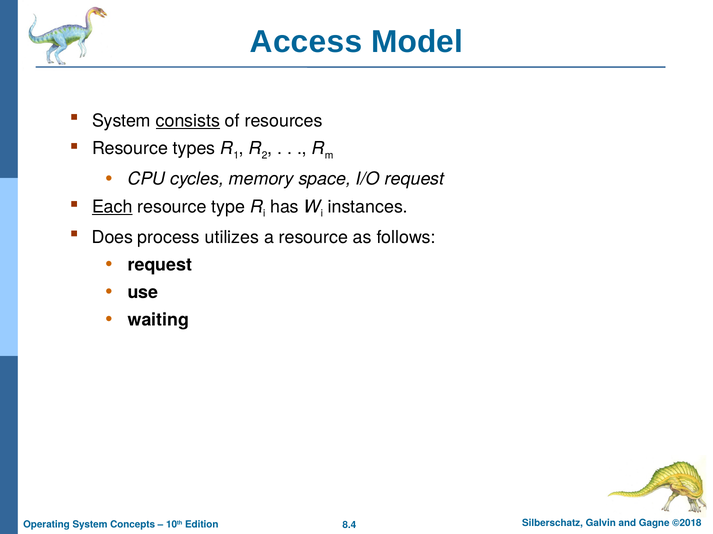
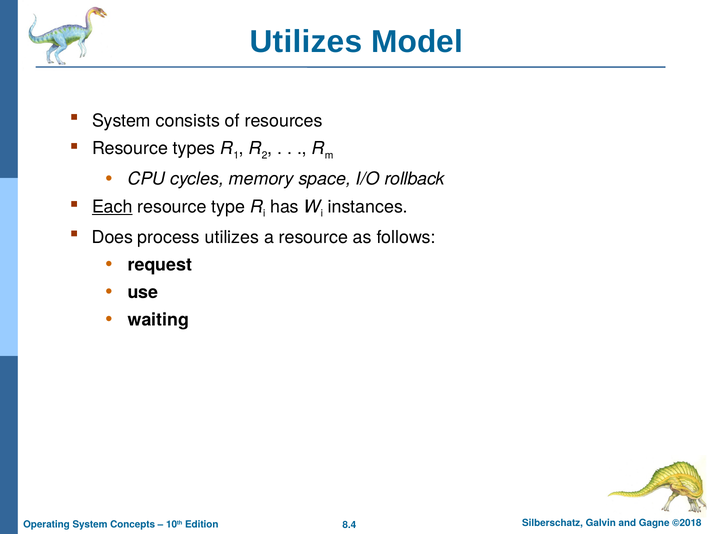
Access at (306, 42): Access -> Utilizes
consists underline: present -> none
I/O request: request -> rollback
